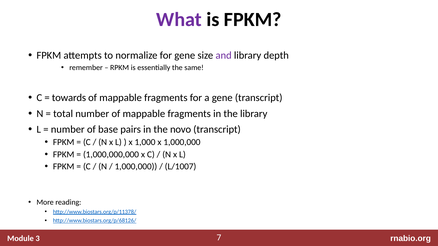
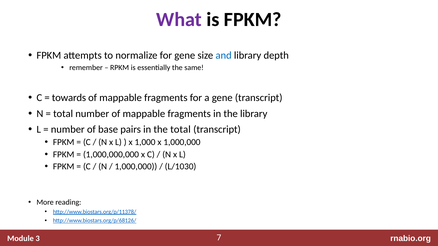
and colour: purple -> blue
the novo: novo -> total
L/1007: L/1007 -> L/1030
